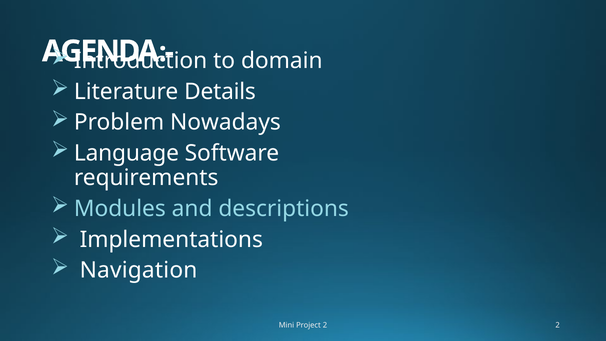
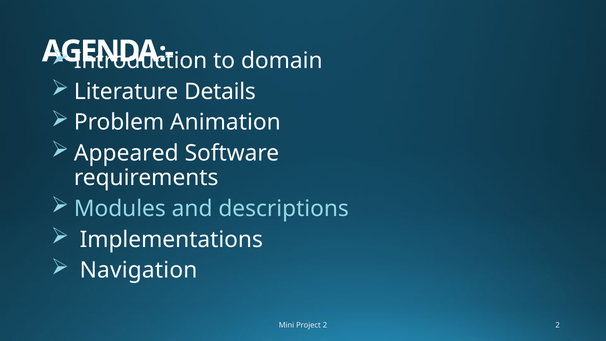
Nowadays: Nowadays -> Animation
Language: Language -> Appeared
